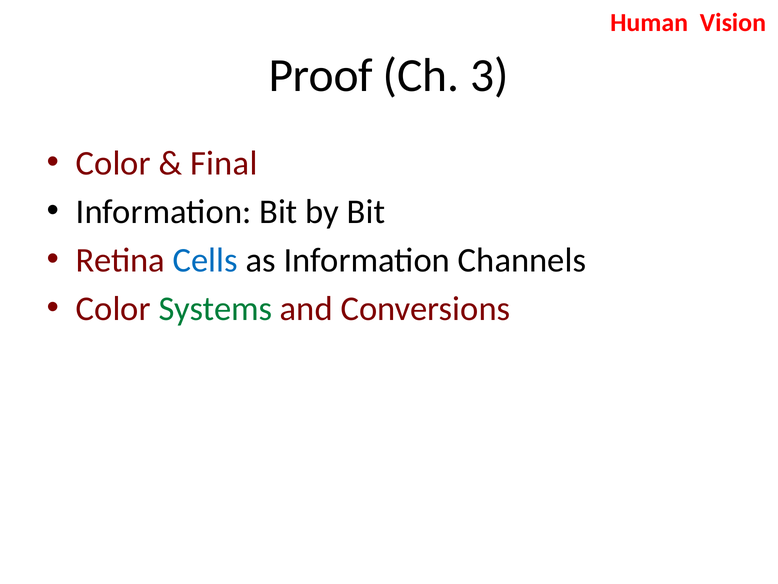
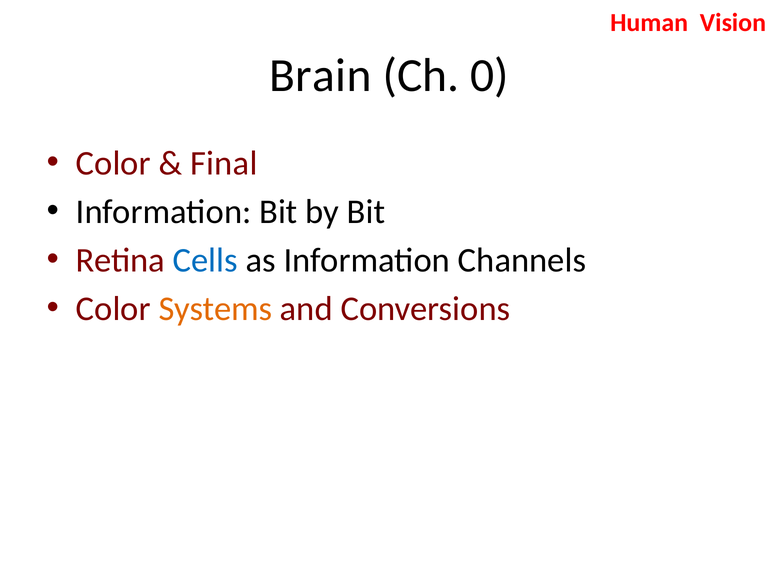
Proof: Proof -> Brain
3: 3 -> 0
Systems colour: green -> orange
